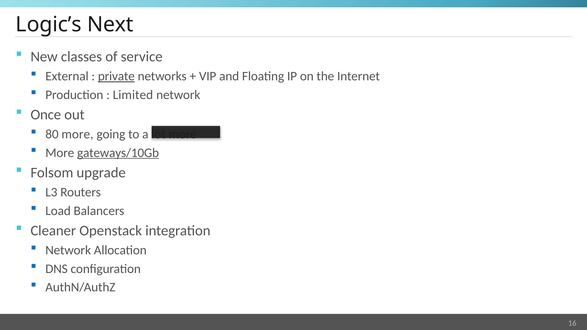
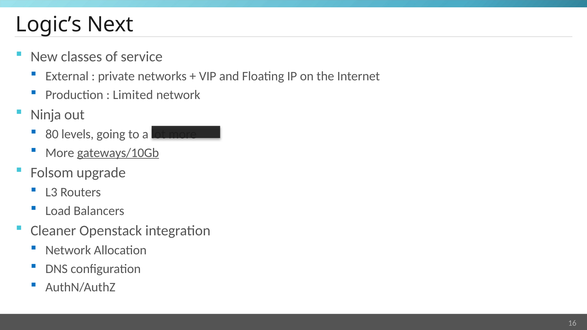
private underline: present -> none
Once: Once -> Ninja
80 more: more -> levels
